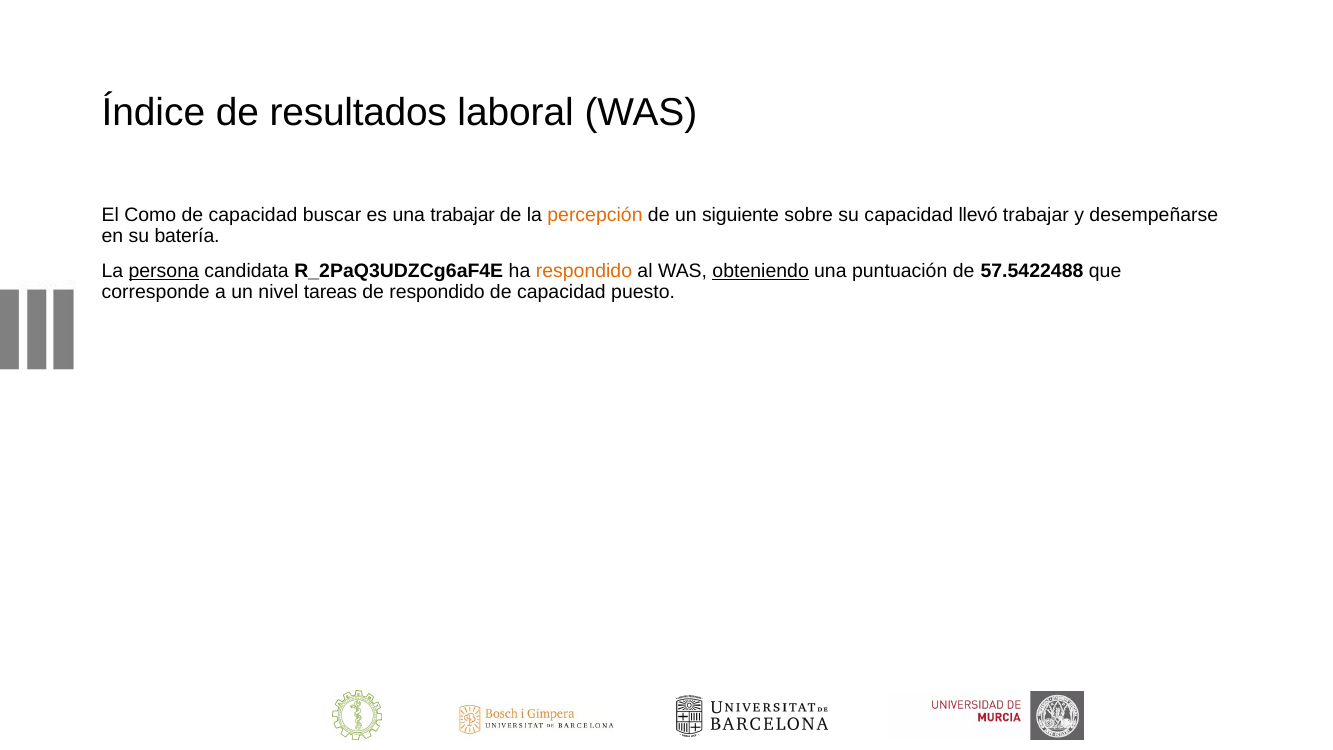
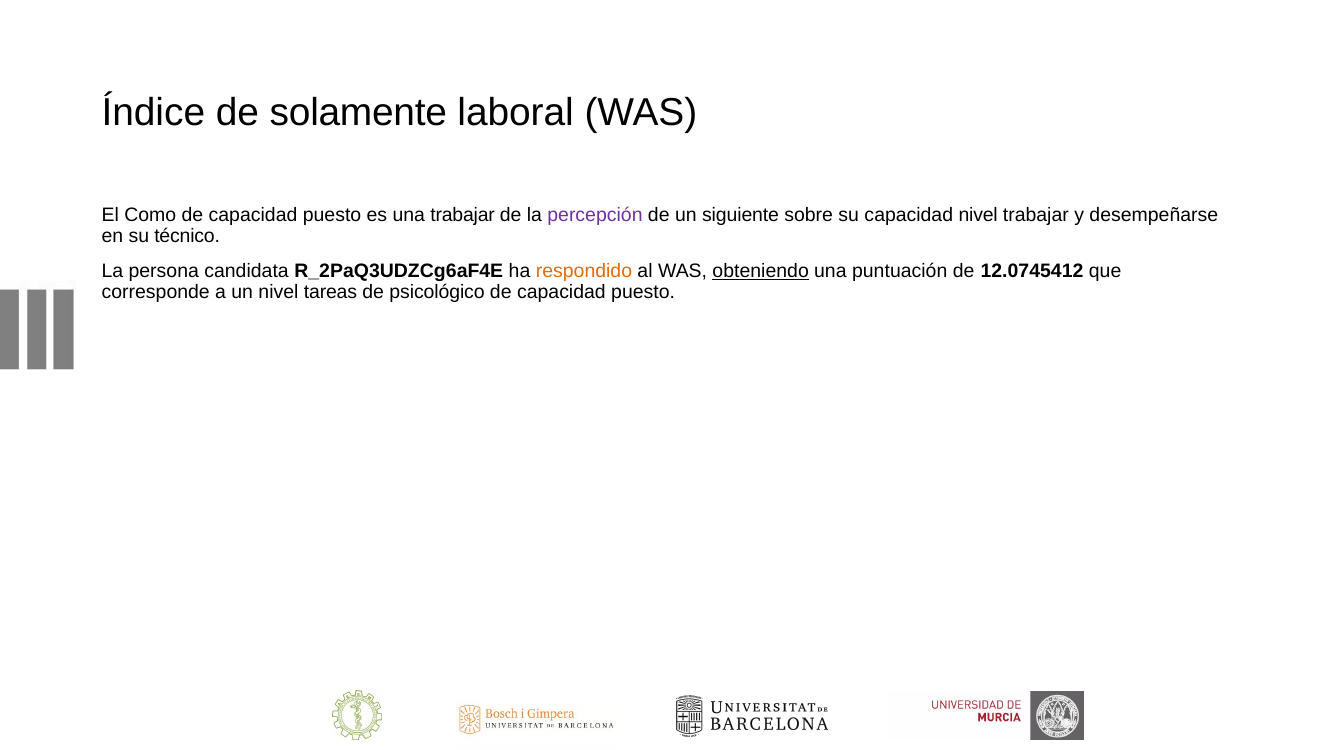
resultados: resultados -> solamente
buscar at (332, 215): buscar -> puesto
percepción colour: orange -> purple
capacidad llevó: llevó -> nivel
batería: batería -> técnico
persona underline: present -> none
57.5422488: 57.5422488 -> 12.0745412
de respondido: respondido -> psicológico
